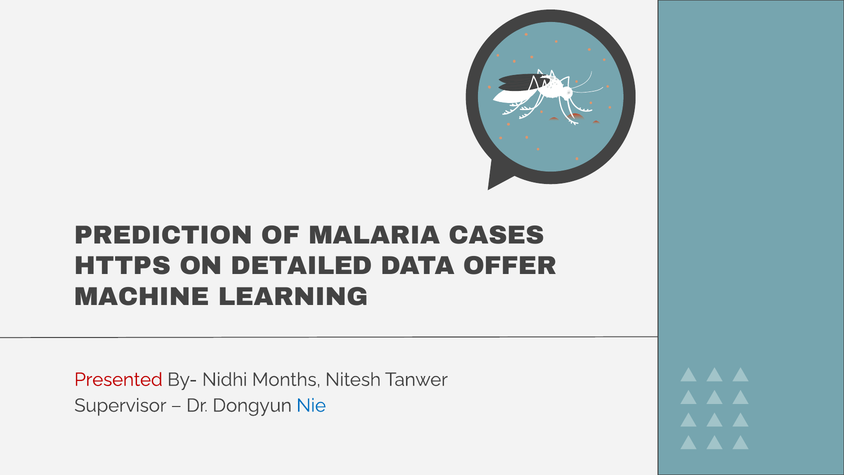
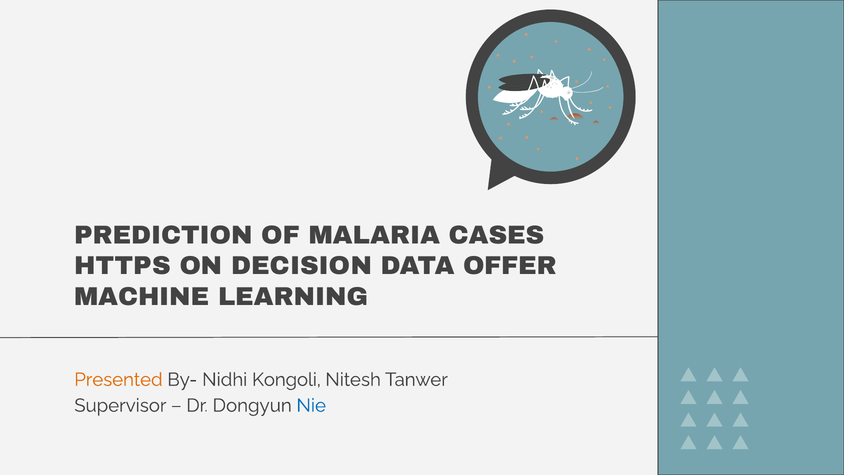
DETAILED: DETAILED -> DECISION
Presented colour: red -> orange
Months: Months -> Kongoli
